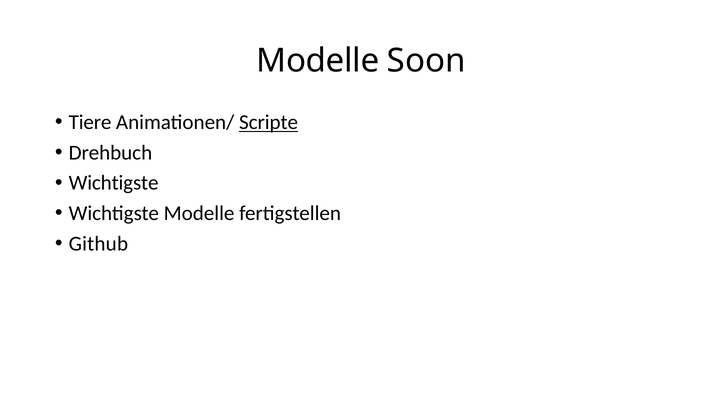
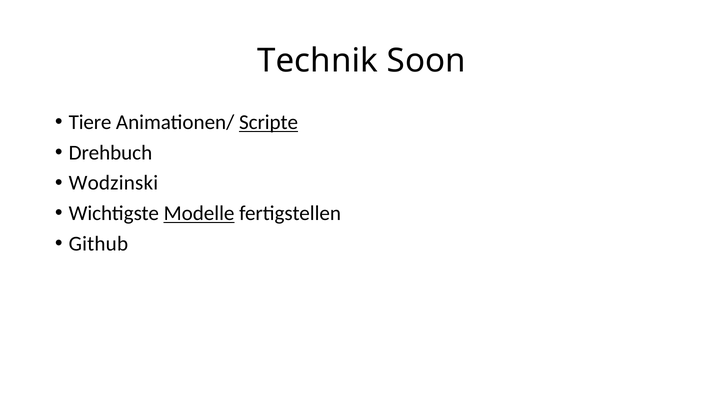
Modelle at (318, 61): Modelle -> Technik
Wichtigste at (114, 183): Wichtigste -> Wodzinski
Modelle at (199, 213) underline: none -> present
